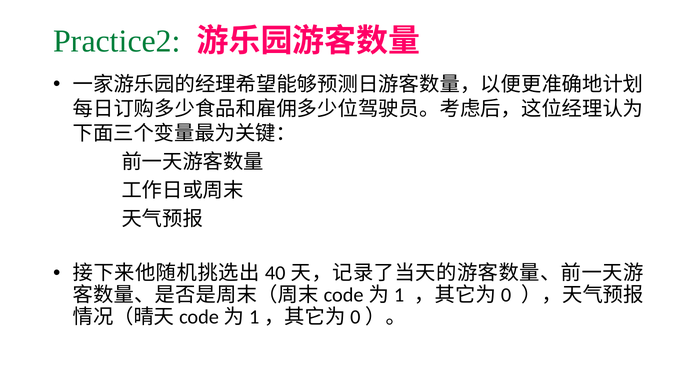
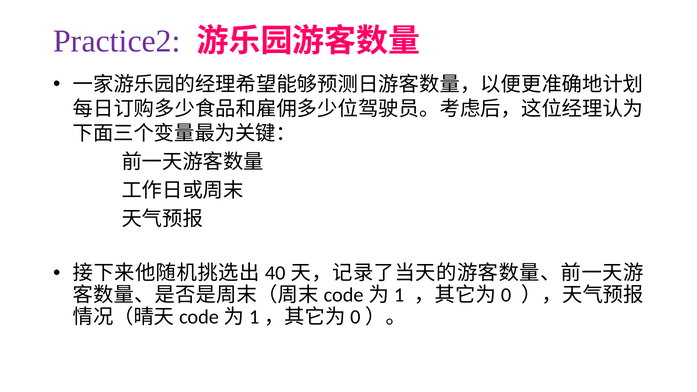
Practice2 colour: green -> purple
